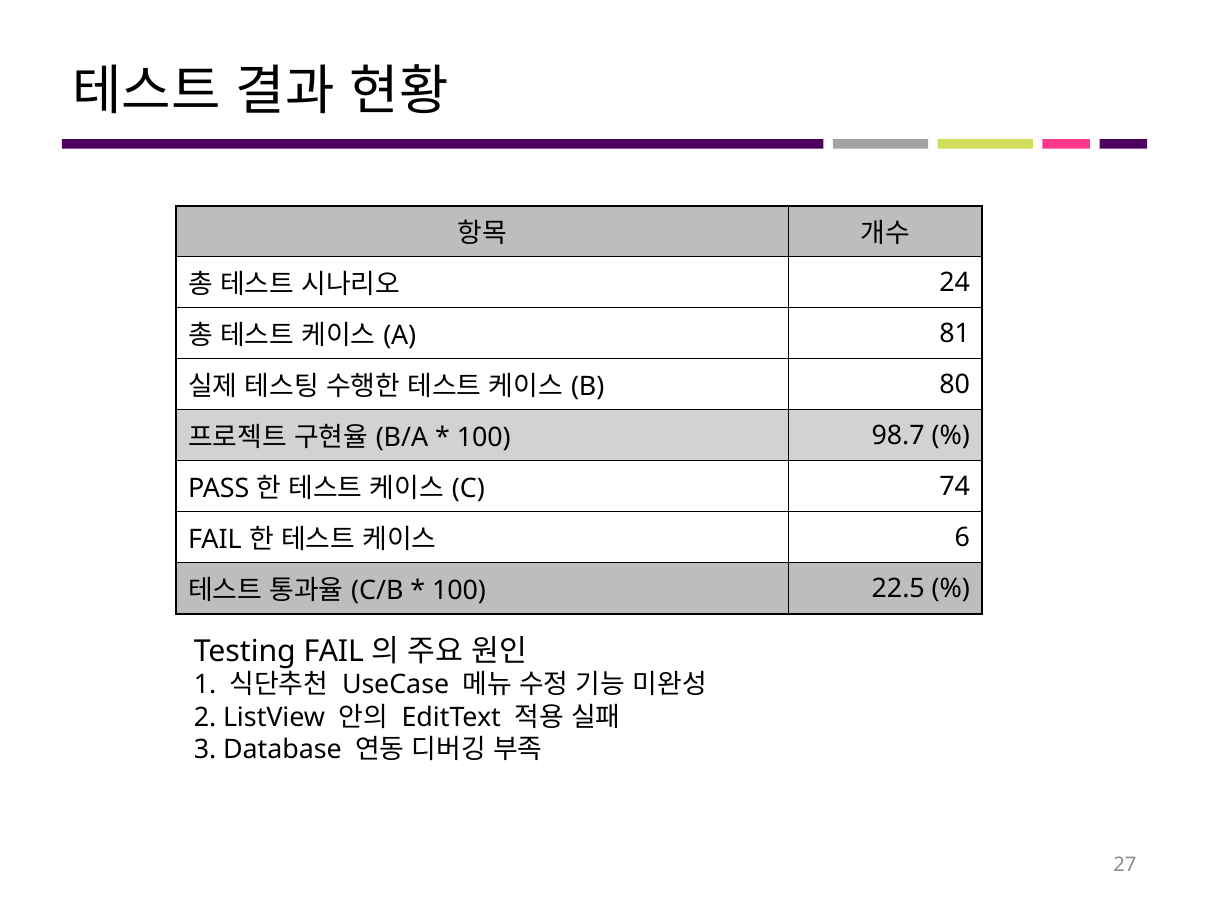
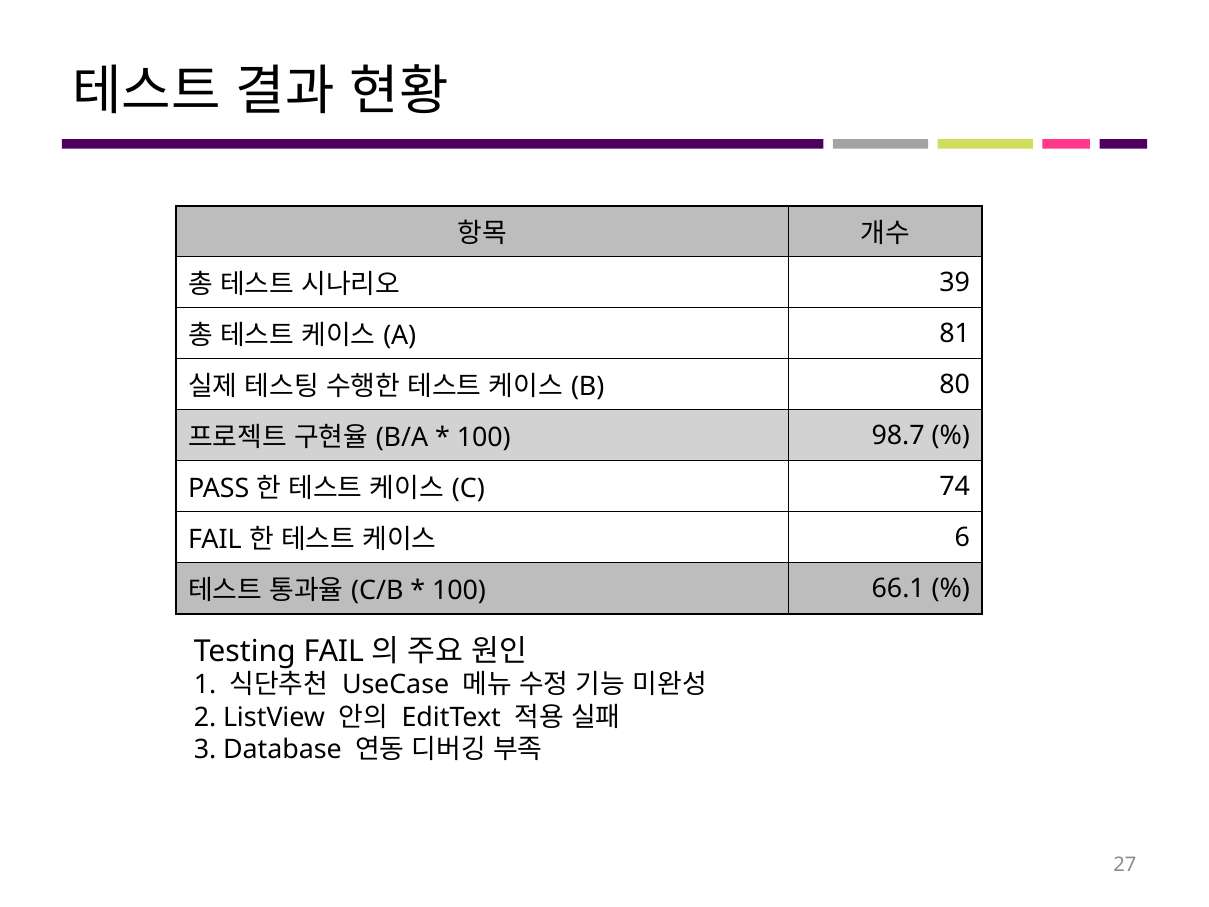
24: 24 -> 39
22.5: 22.5 -> 66.1
